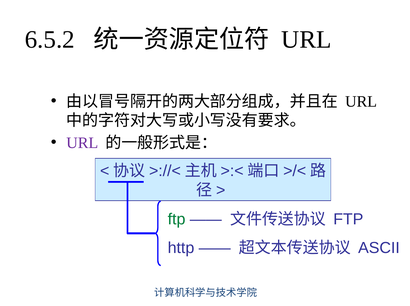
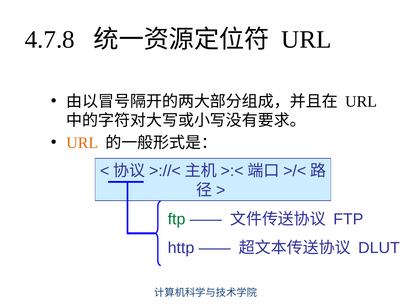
6.5.2: 6.5.2 -> 4.7.8
URL at (82, 143) colour: purple -> orange
ASCII: ASCII -> DLUT
